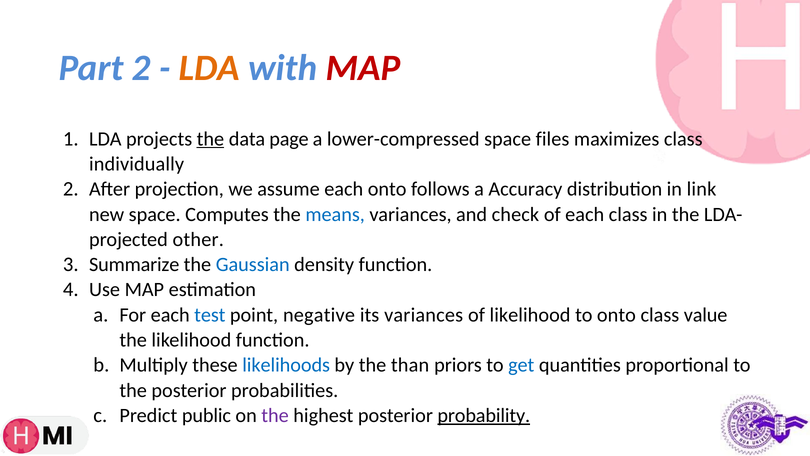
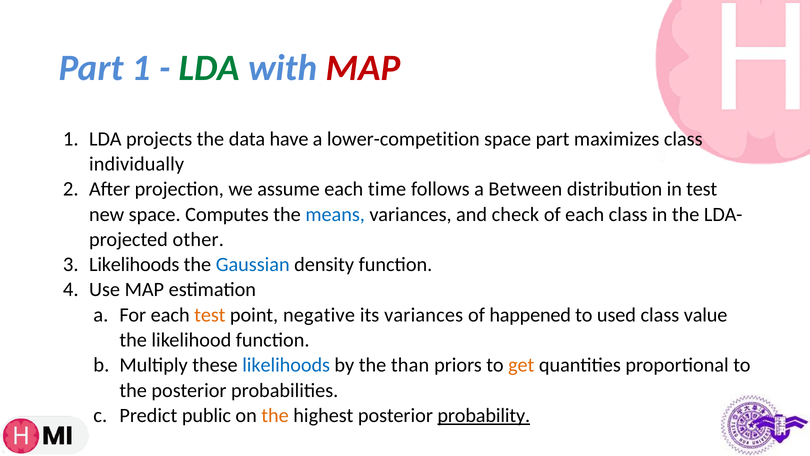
Part 2: 2 -> 1
LDA at (209, 68) colour: orange -> green
the at (210, 139) underline: present -> none
page: page -> have
lower-compressed: lower-compressed -> lower-competition
space files: files -> part
each onto: onto -> time
Accuracy: Accuracy -> Between
in link: link -> test
3 Summarize: Summarize -> Likelihoods
test at (210, 315) colour: blue -> orange
of likelihood: likelihood -> happened
to onto: onto -> used
get colour: blue -> orange
the at (275, 415) colour: purple -> orange
